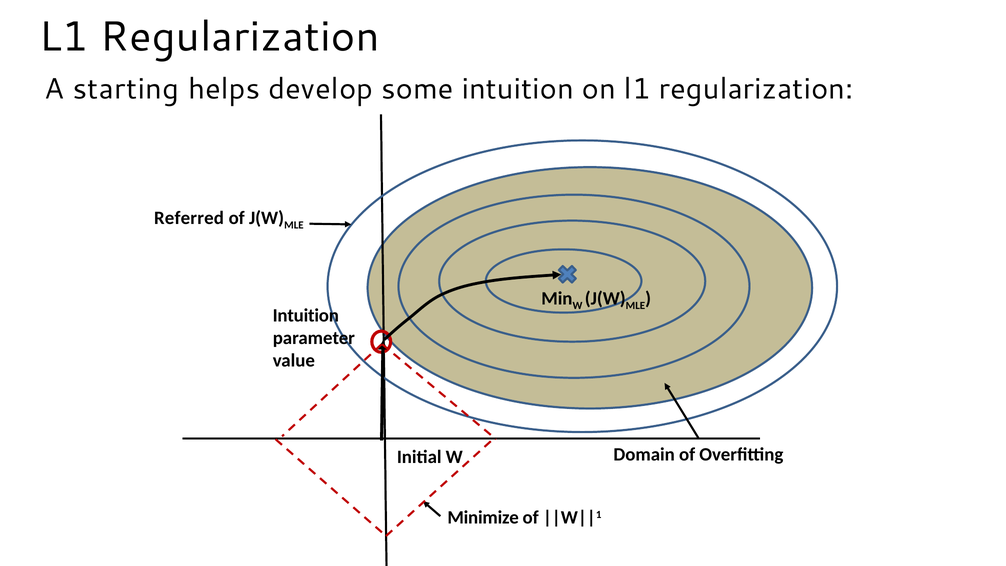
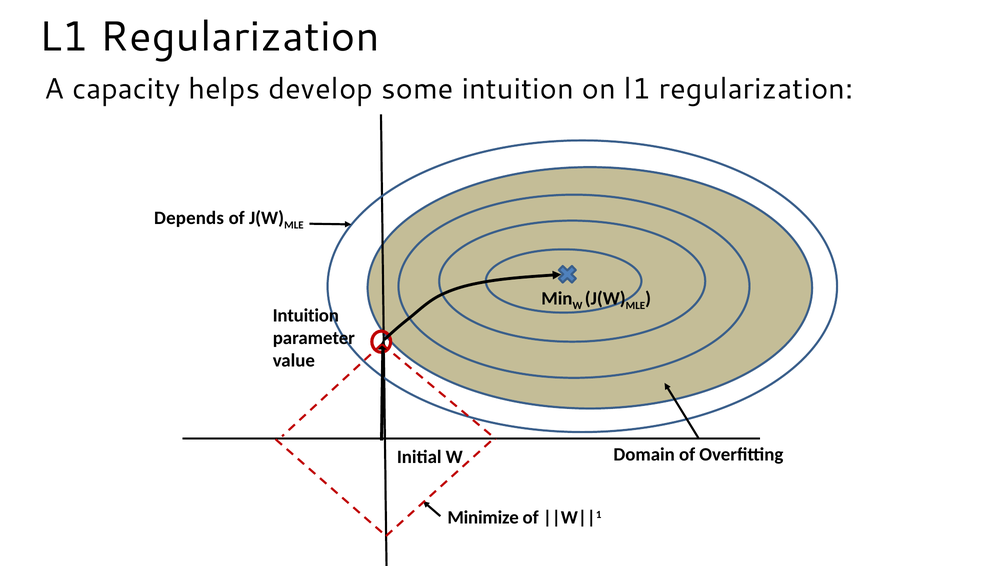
starting: starting -> capacity
Referred: Referred -> Depends
